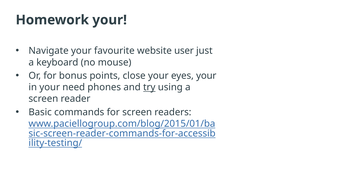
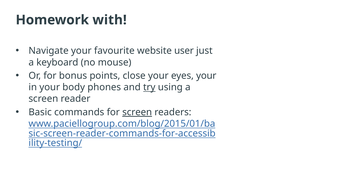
Homework your: your -> with
need: need -> body
screen at (137, 112) underline: none -> present
